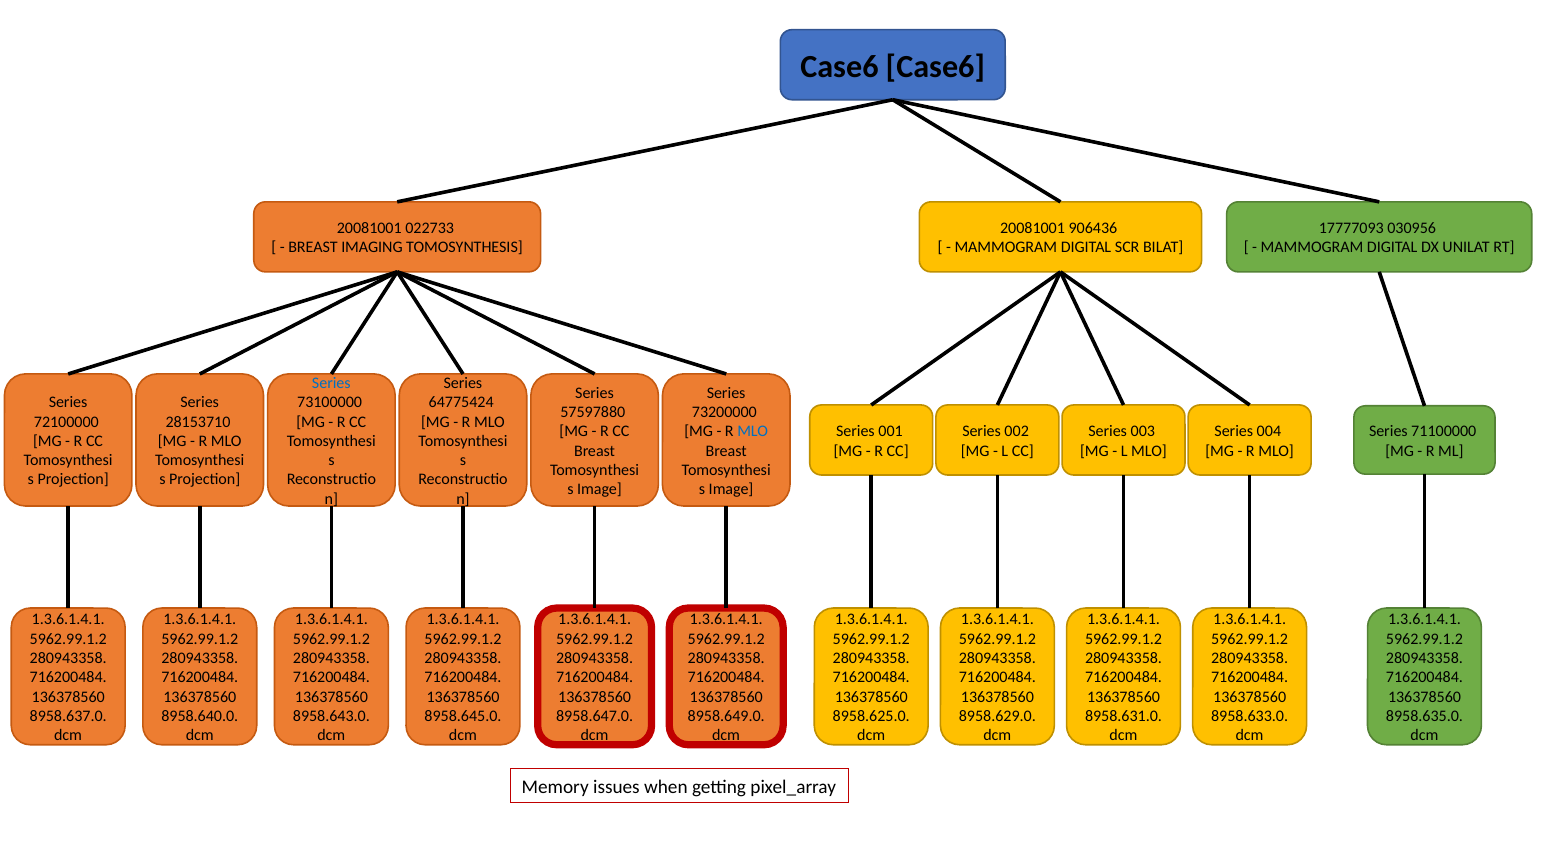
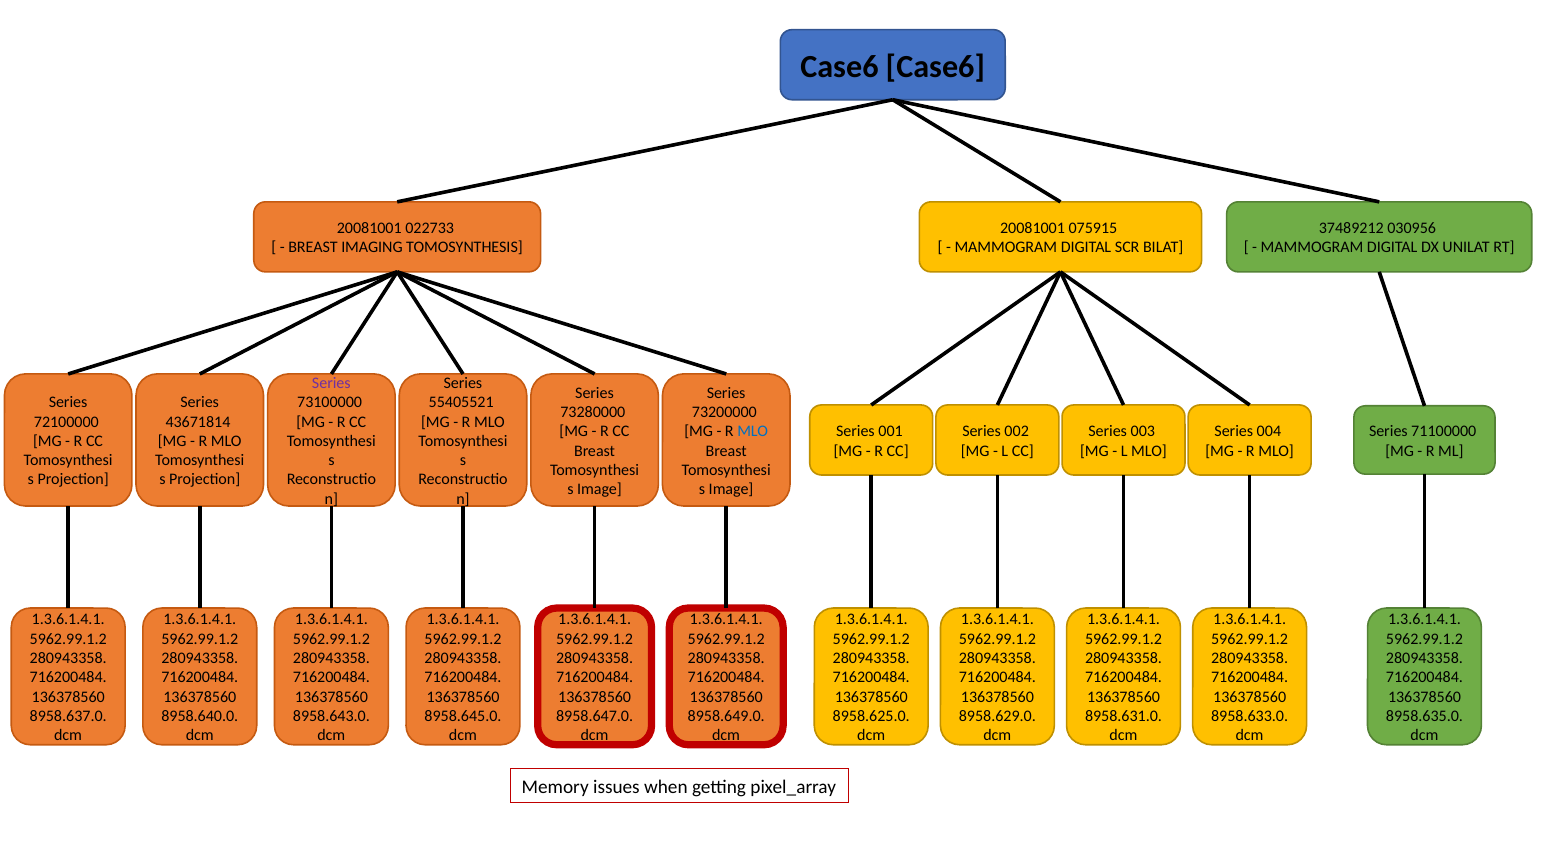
906436: 906436 -> 075915
17777093: 17777093 -> 37489212
Series at (331, 383) colour: blue -> purple
64775424: 64775424 -> 55405521
57597880: 57597880 -> 73280000
28153710: 28153710 -> 43671814
